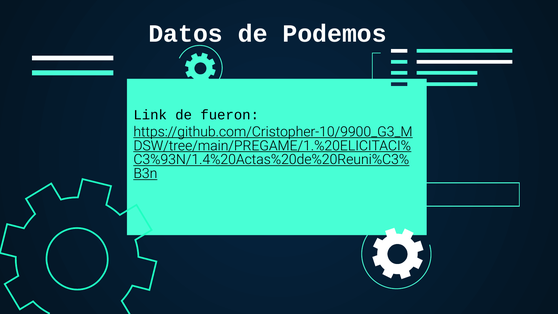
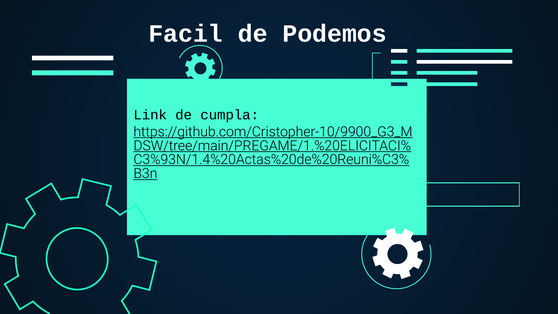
Datos: Datos -> Facil
fueron: fueron -> cumpla
